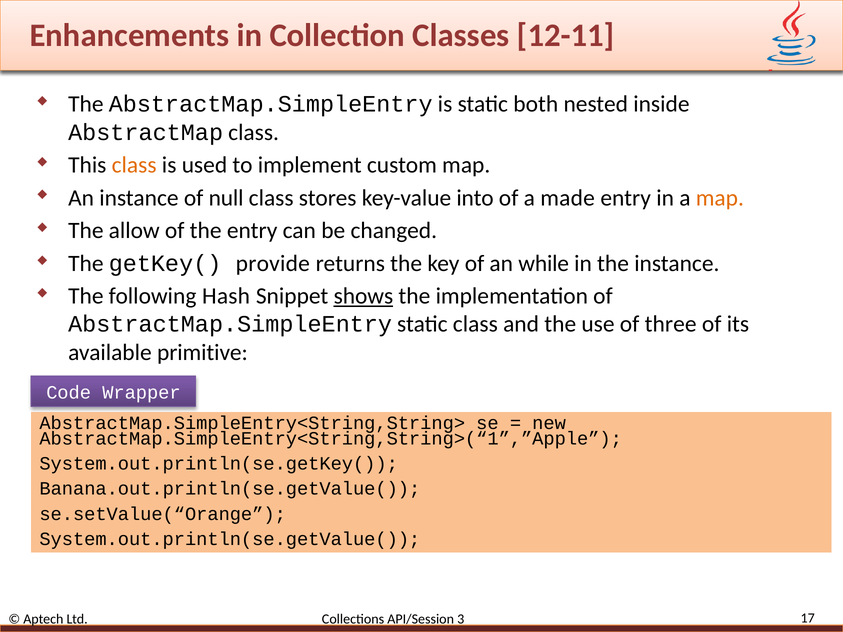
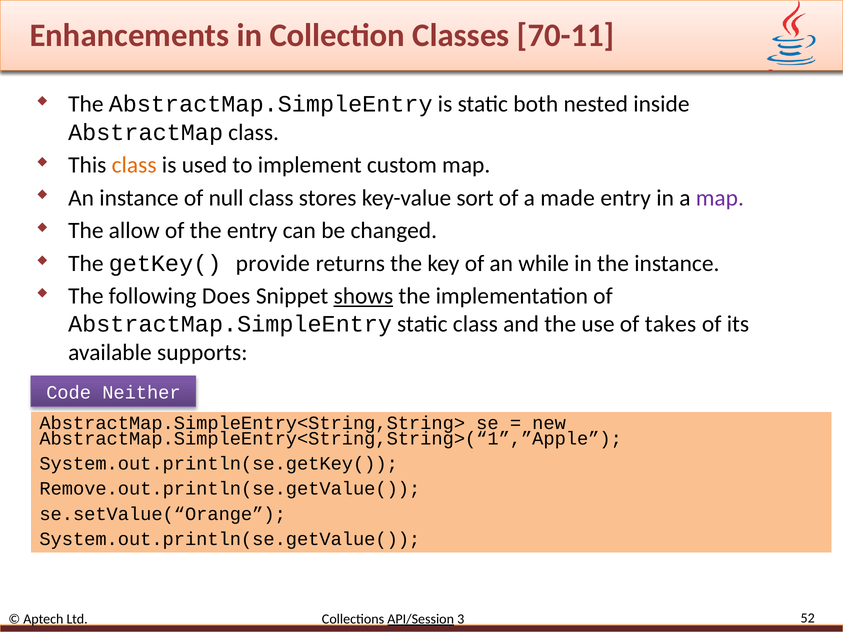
12-11: 12-11 -> 70-11
into: into -> sort
map at (720, 198) colour: orange -> purple
Hash: Hash -> Does
three: three -> takes
primitive: primitive -> supports
Wrapper: Wrapper -> Neither
Banana.out.println(se.getValue(: Banana.out.println(se.getValue( -> Remove.out.println(se.getValue(
API/Session underline: none -> present
17: 17 -> 52
